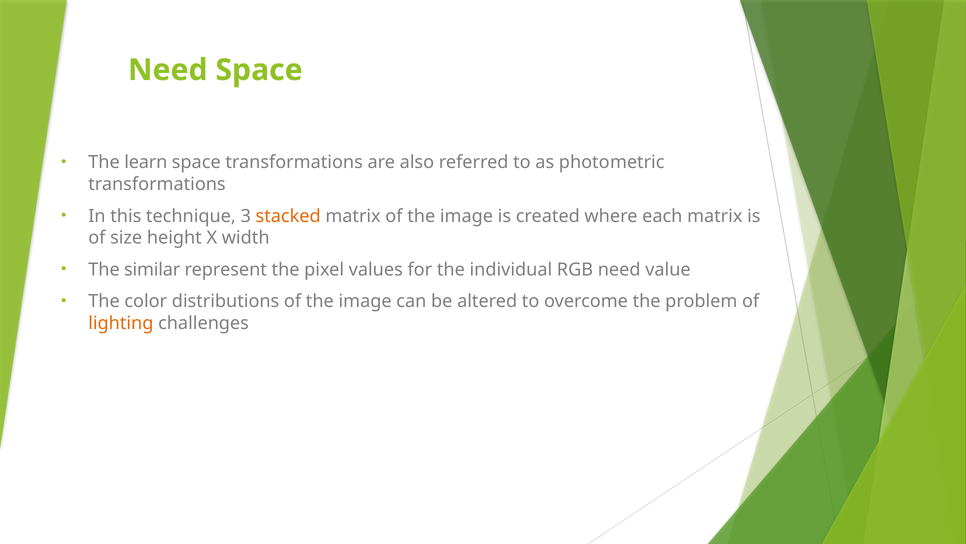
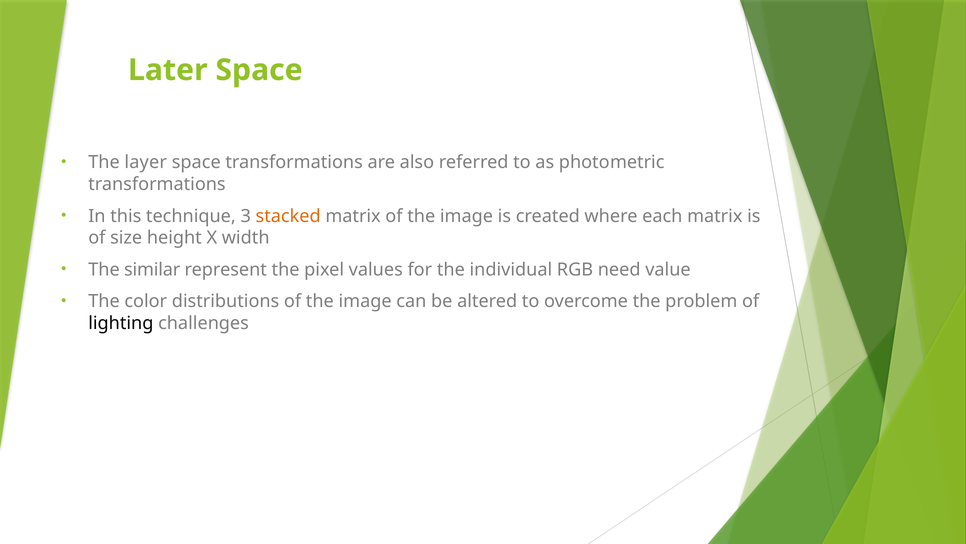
Need at (168, 70): Need -> Later
learn: learn -> layer
lighting colour: orange -> black
